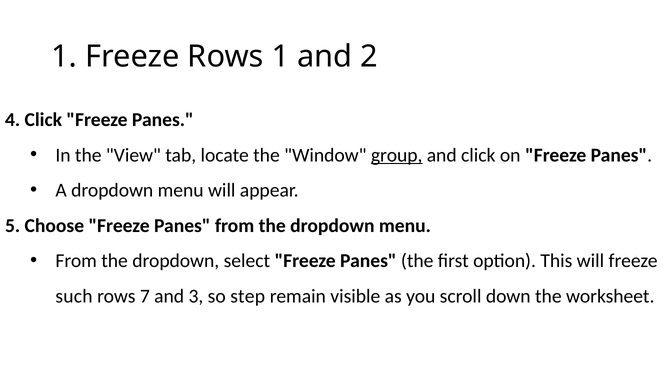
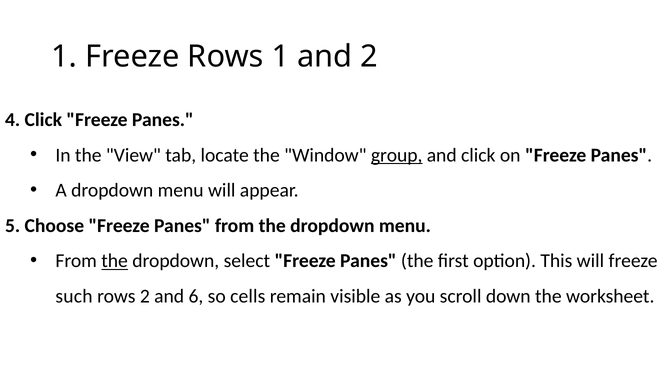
the at (115, 261) underline: none -> present
rows 7: 7 -> 2
3: 3 -> 6
step: step -> cells
